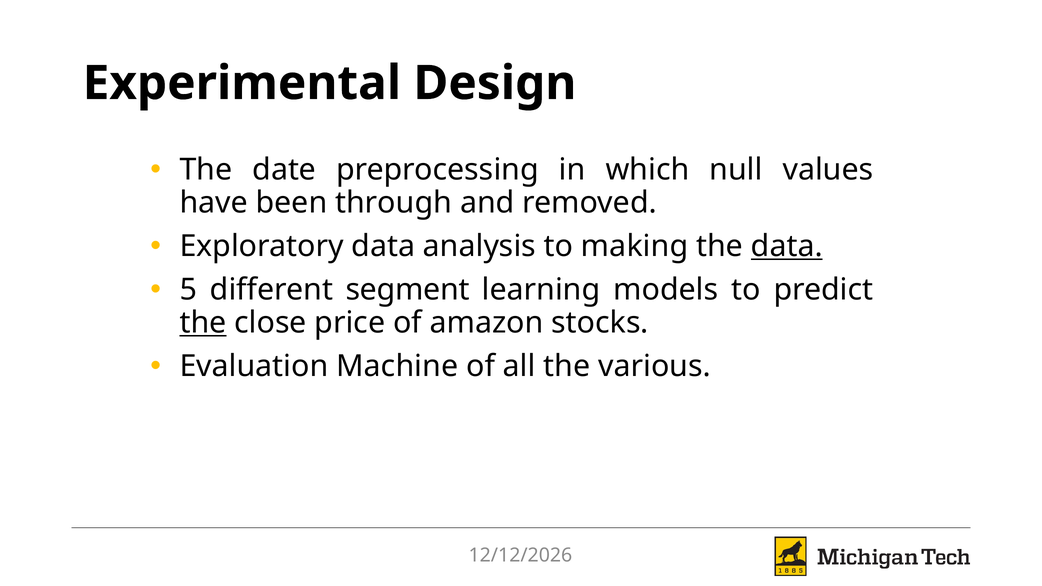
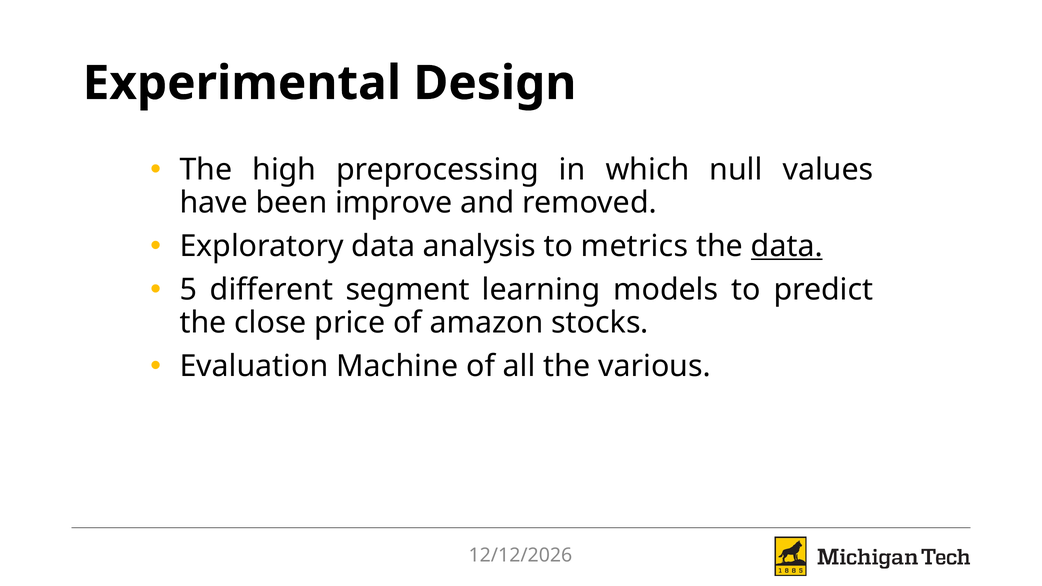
date: date -> high
through: through -> improve
making: making -> metrics
the at (203, 323) underline: present -> none
